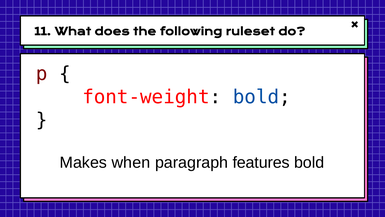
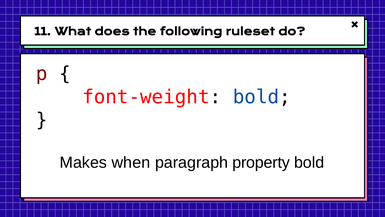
features: features -> property
